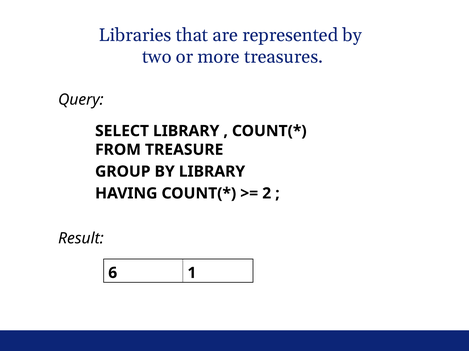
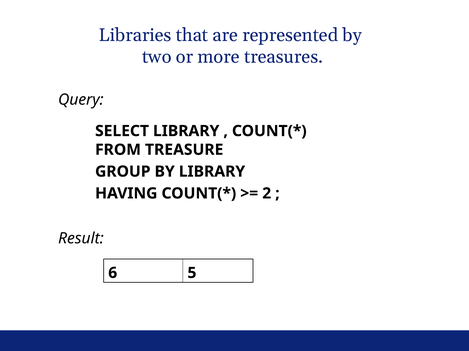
1: 1 -> 5
